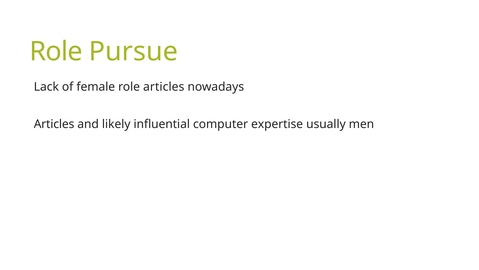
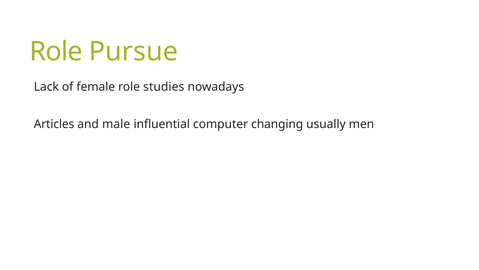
role articles: articles -> studies
likely: likely -> male
expertise: expertise -> changing
